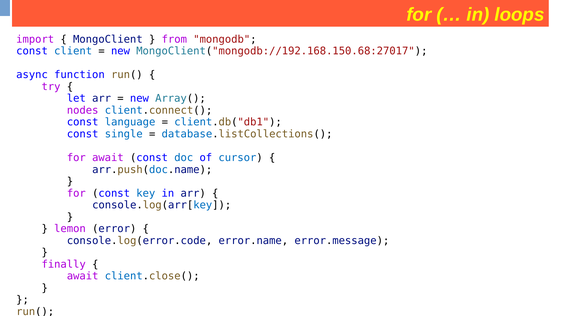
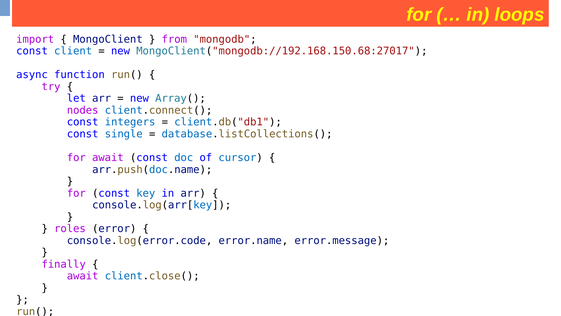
language: language -> integers
lemon: lemon -> roles
